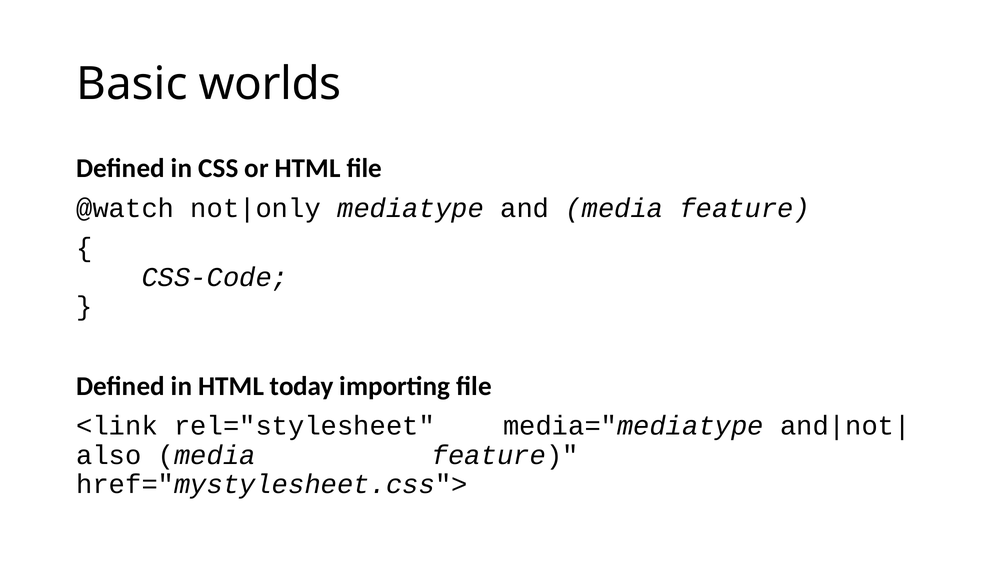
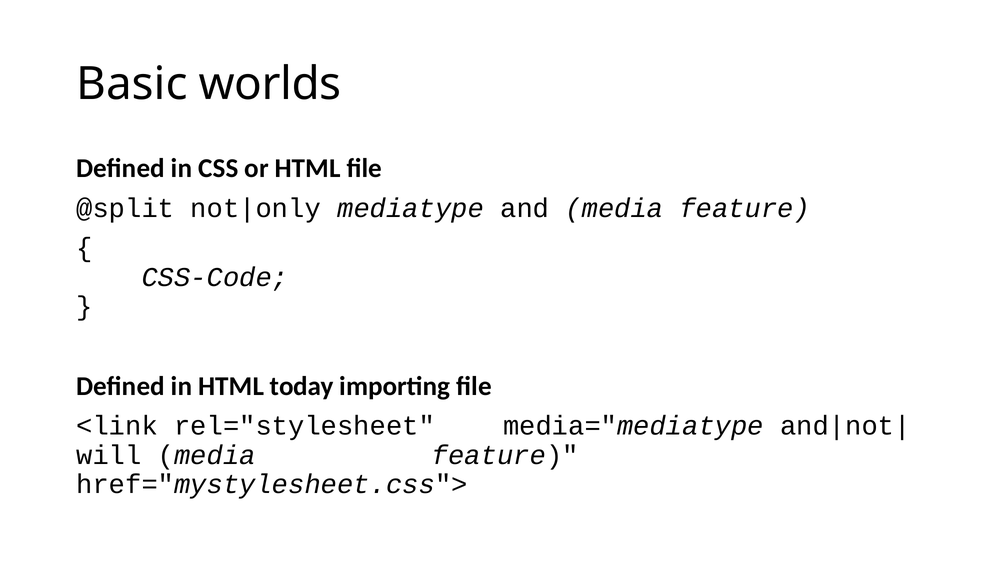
@watch: @watch -> @split
also: also -> will
